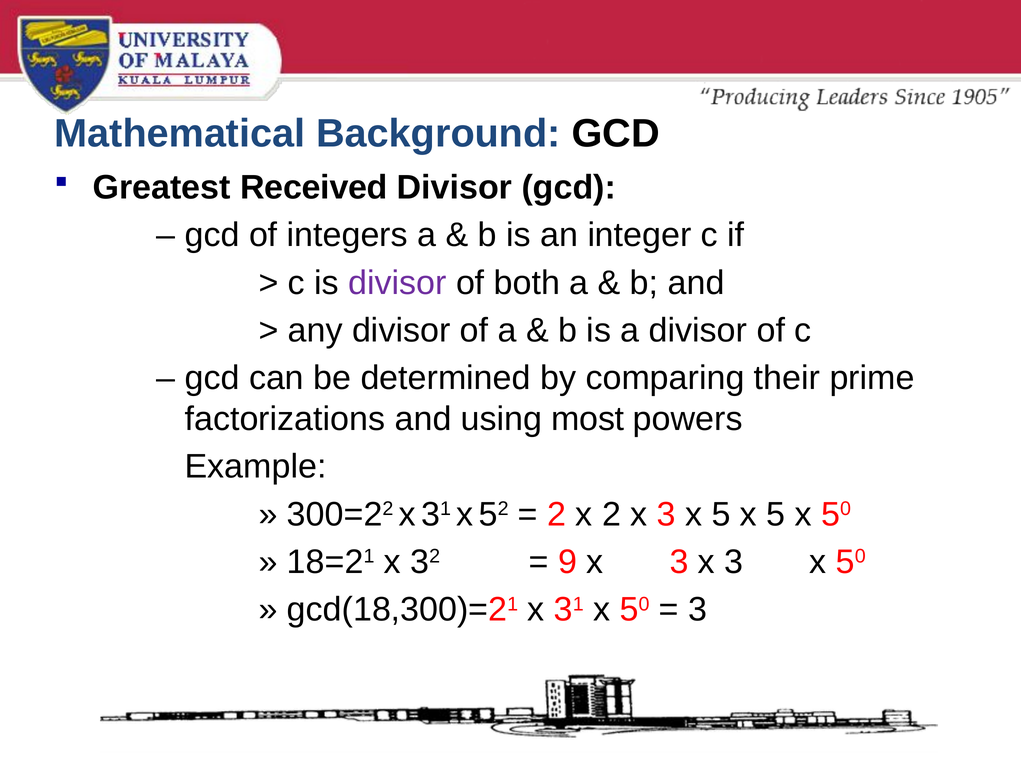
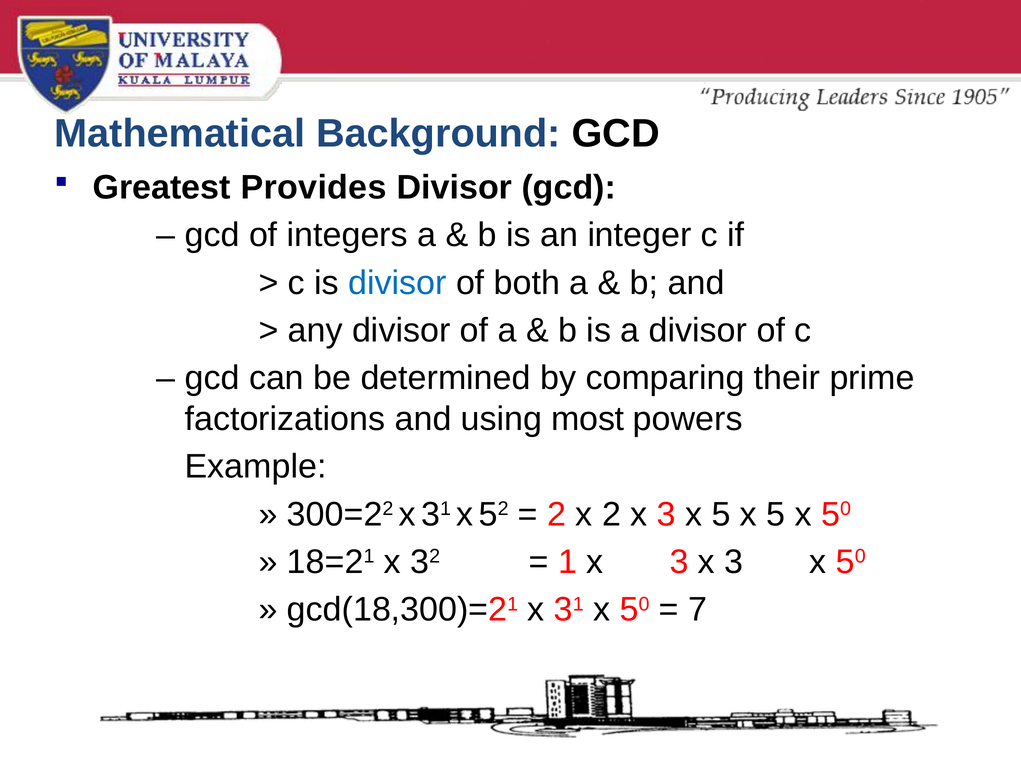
Received: Received -> Provides
divisor at (397, 283) colour: purple -> blue
9: 9 -> 1
3 at (697, 609): 3 -> 7
